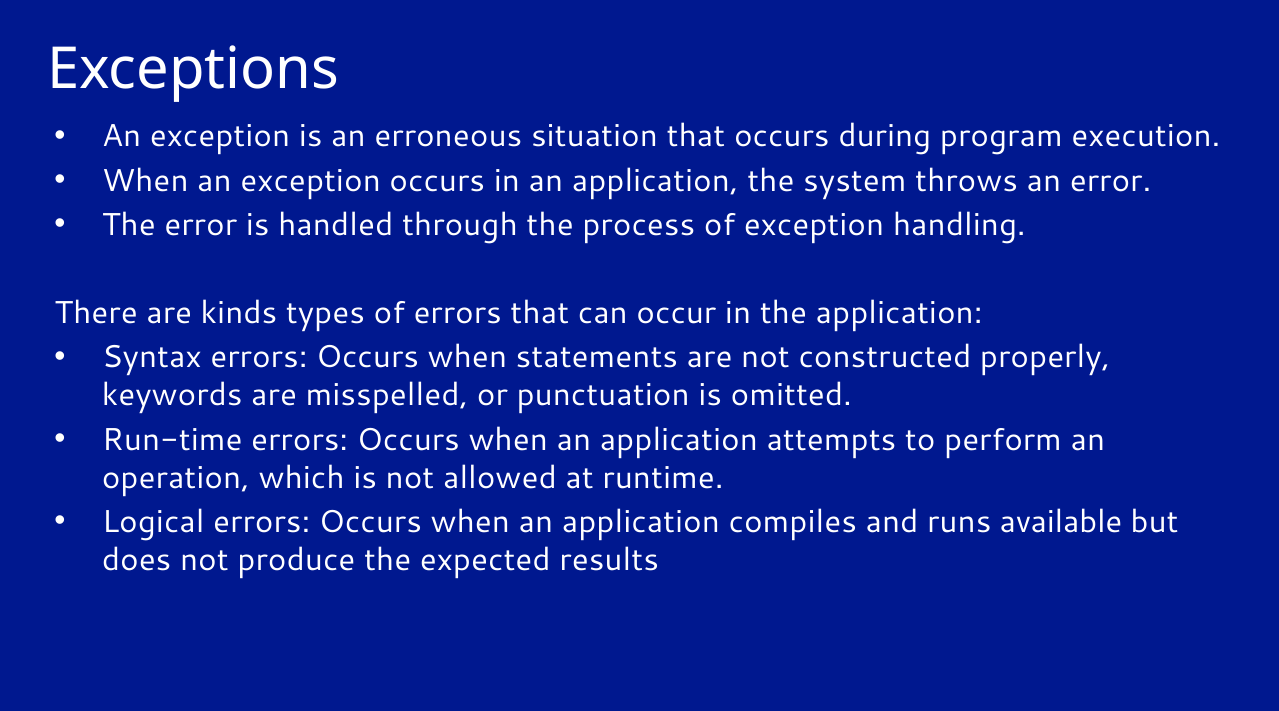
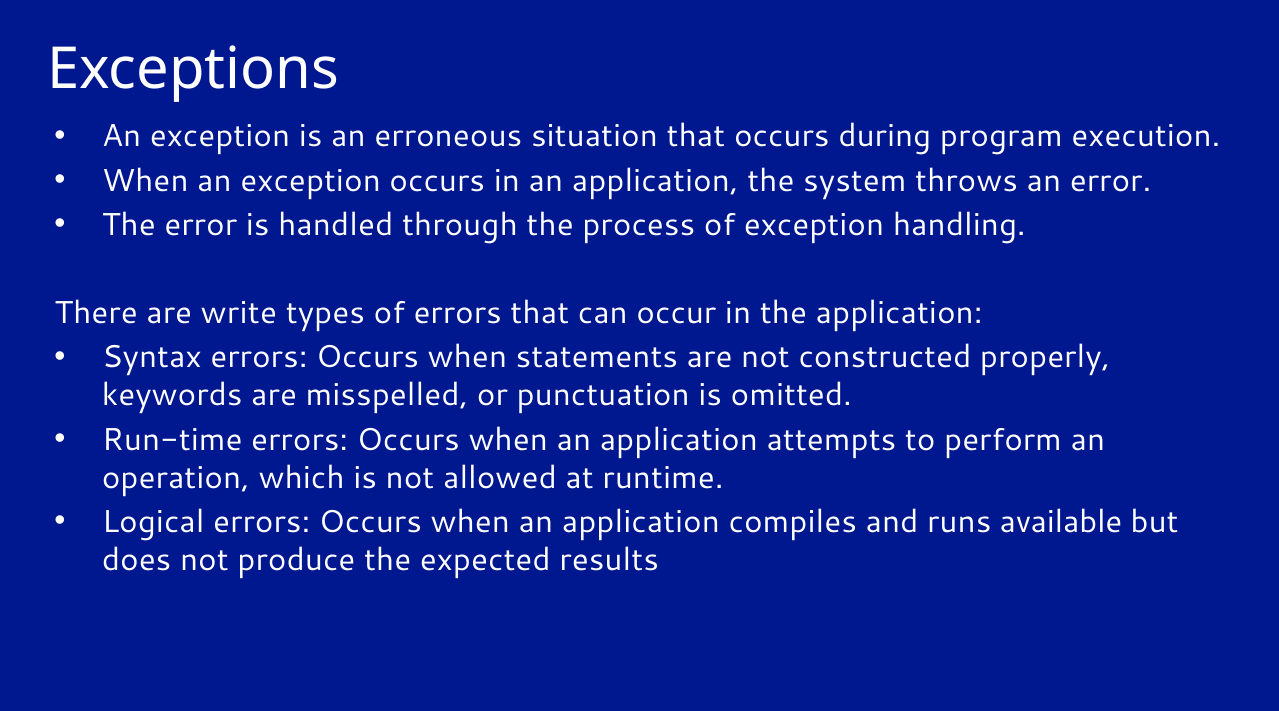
kinds: kinds -> write
